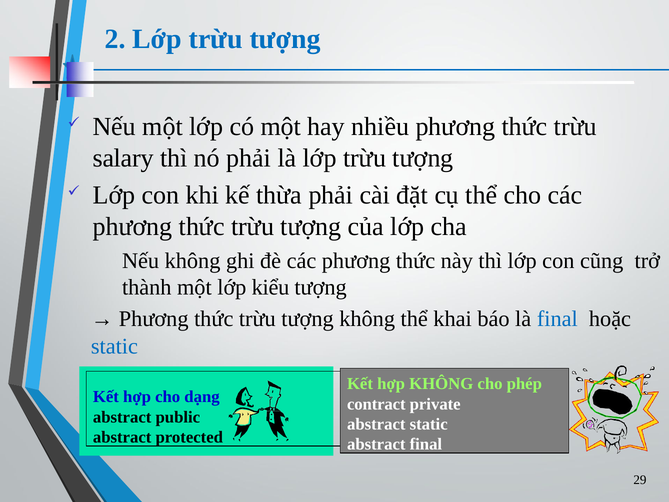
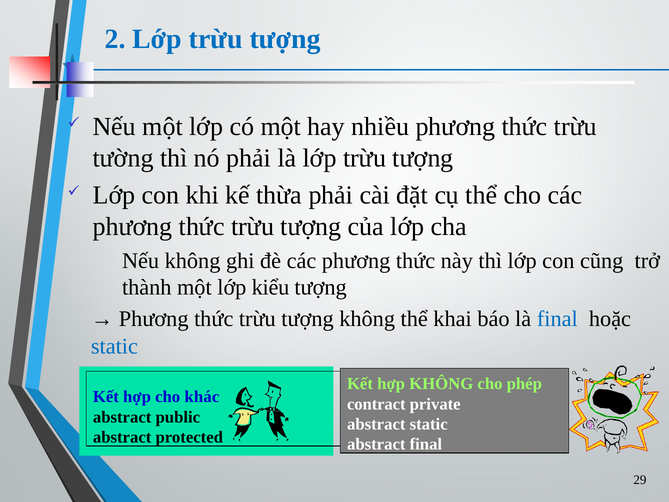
salary: salary -> tường
dạng: dạng -> khác
